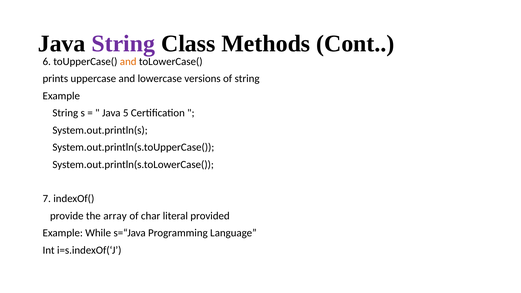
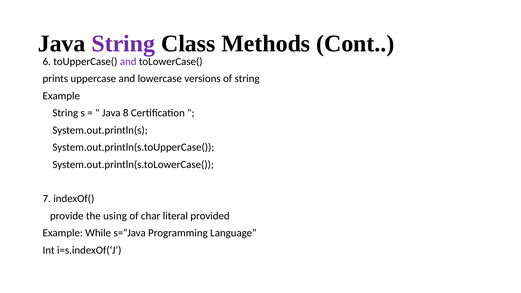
and at (128, 62) colour: orange -> purple
5: 5 -> 8
array: array -> using
